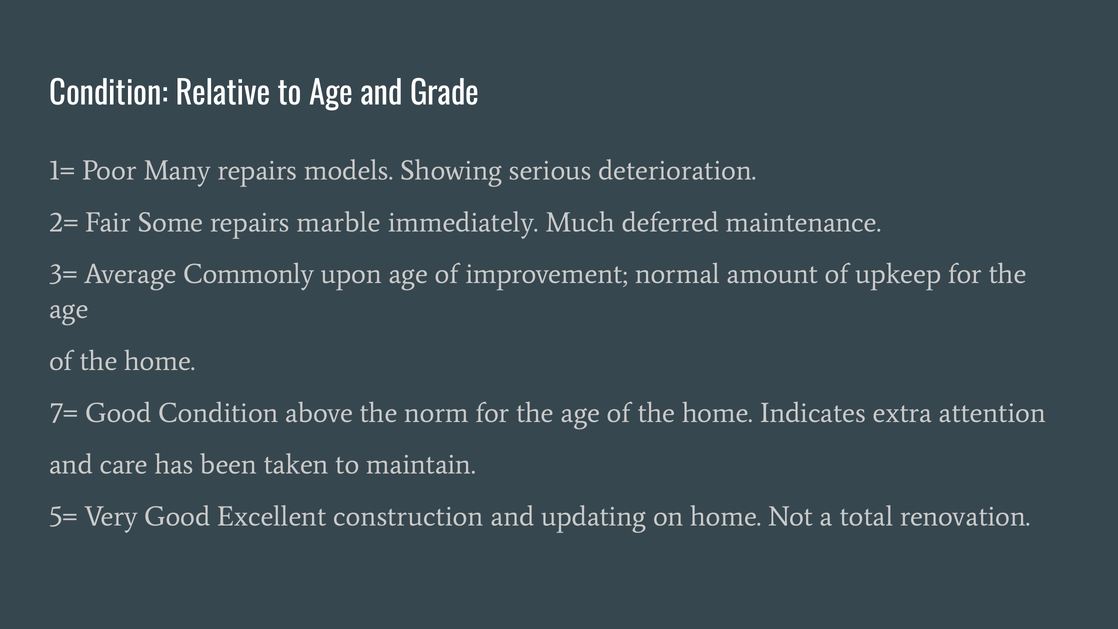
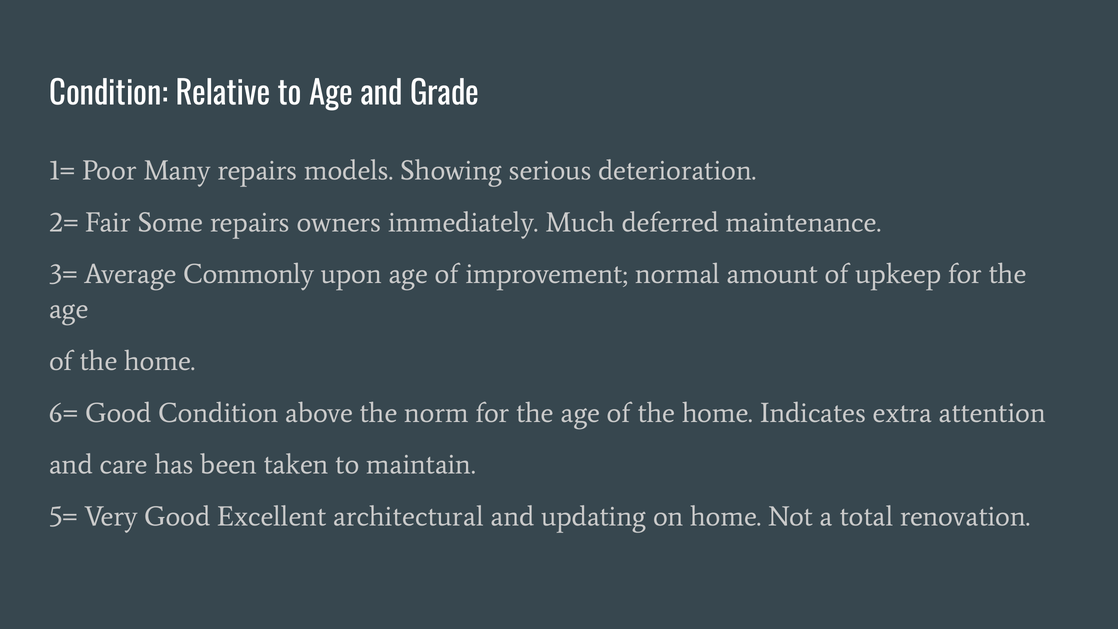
marble: marble -> owners
7=: 7= -> 6=
construction: construction -> architectural
